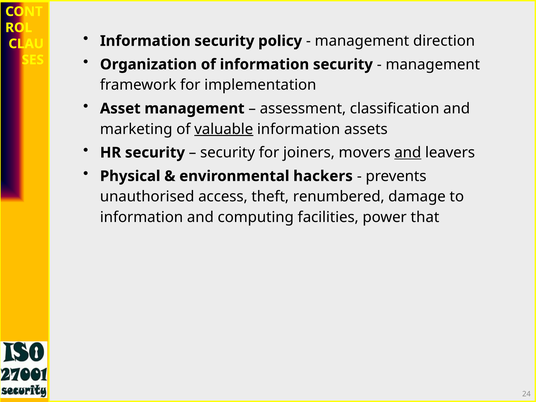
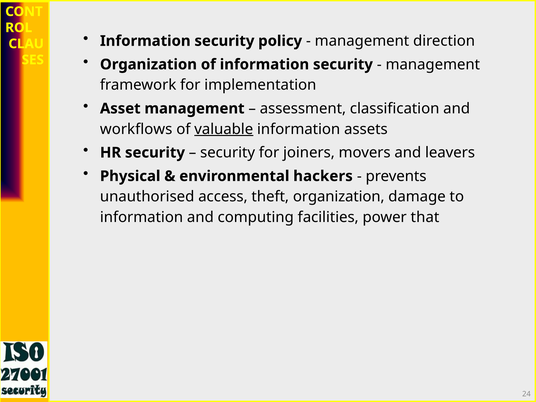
marketing: marketing -> workflows
and at (408, 153) underline: present -> none
theft renumbered: renumbered -> organization
